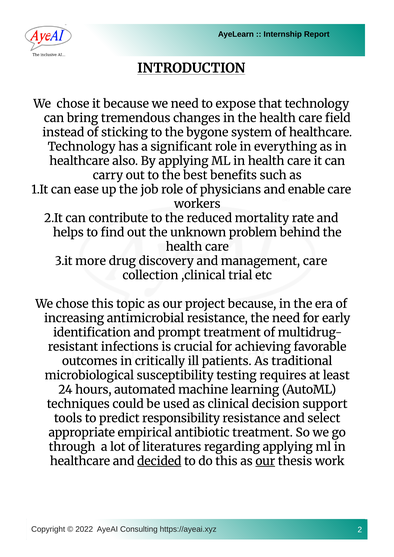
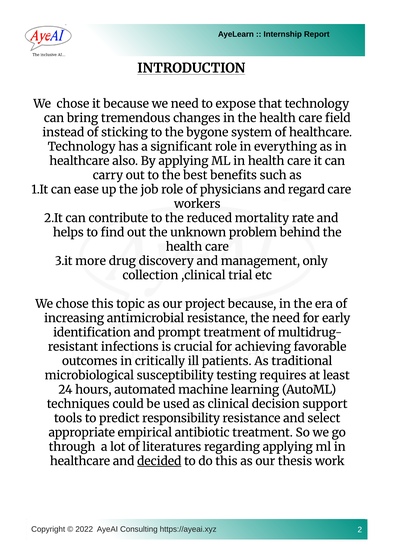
enable: enable -> regard
management care: care -> only
our at (265, 461) underline: present -> none
